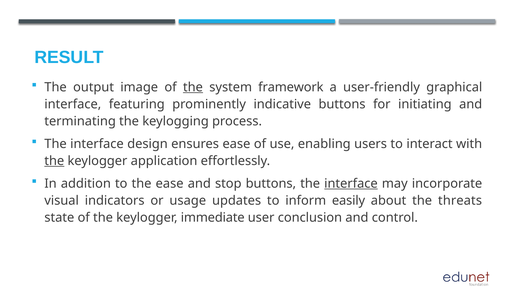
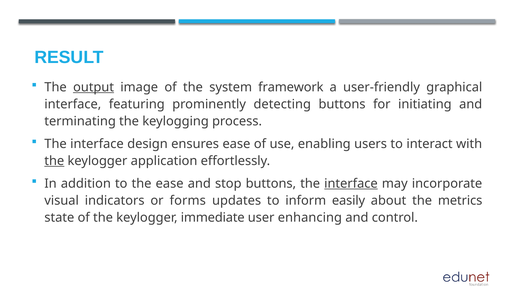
output underline: none -> present
the at (193, 87) underline: present -> none
indicative: indicative -> detecting
usage: usage -> forms
threats: threats -> metrics
conclusion: conclusion -> enhancing
